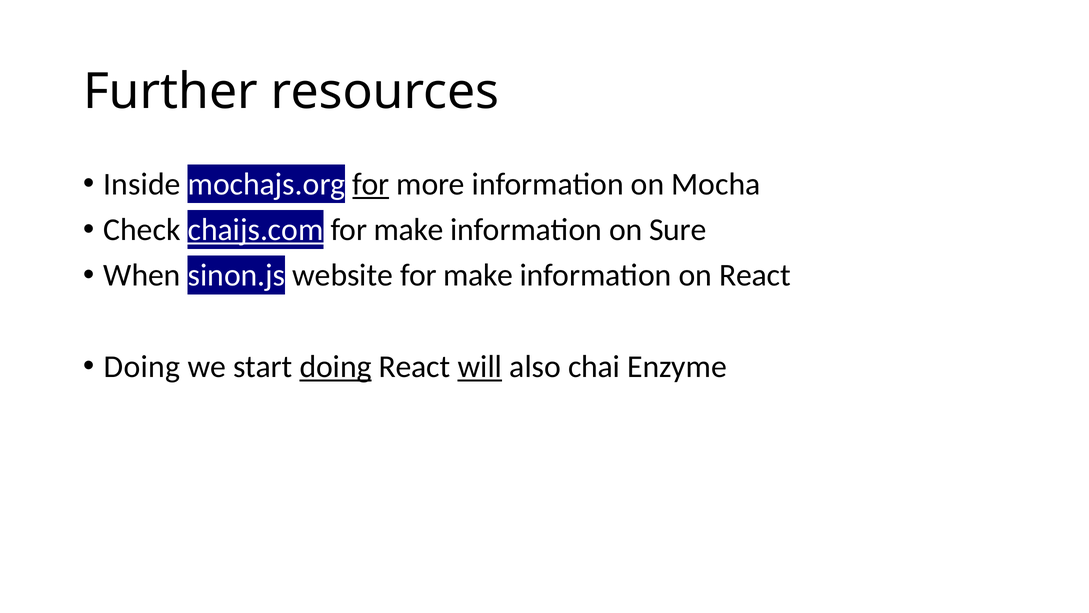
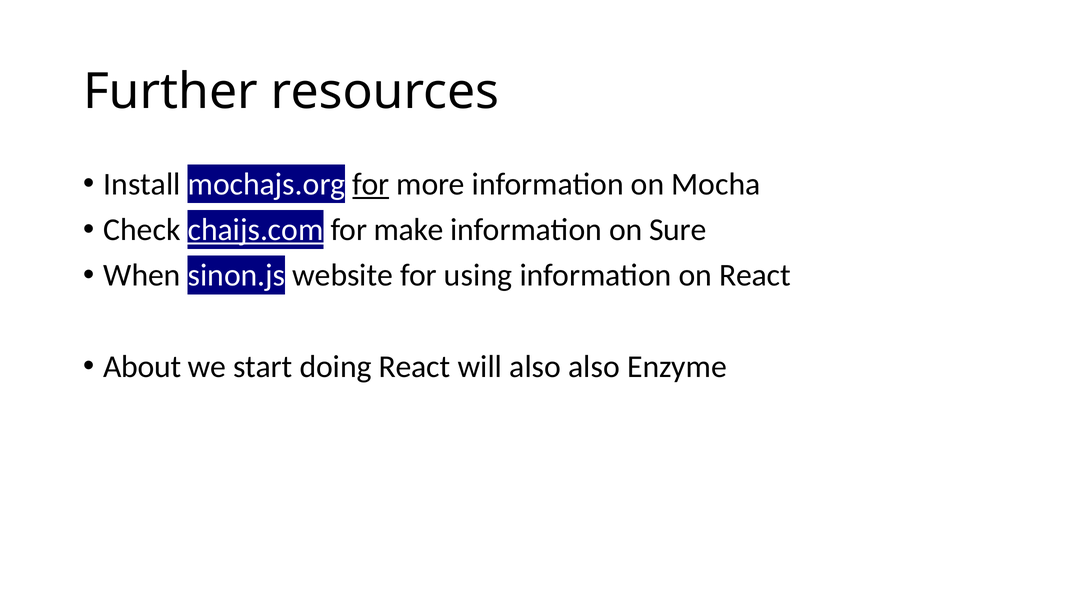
Inside: Inside -> Install
website for make: make -> using
Doing at (142, 366): Doing -> About
doing at (336, 366) underline: present -> none
will underline: present -> none
also chai: chai -> also
